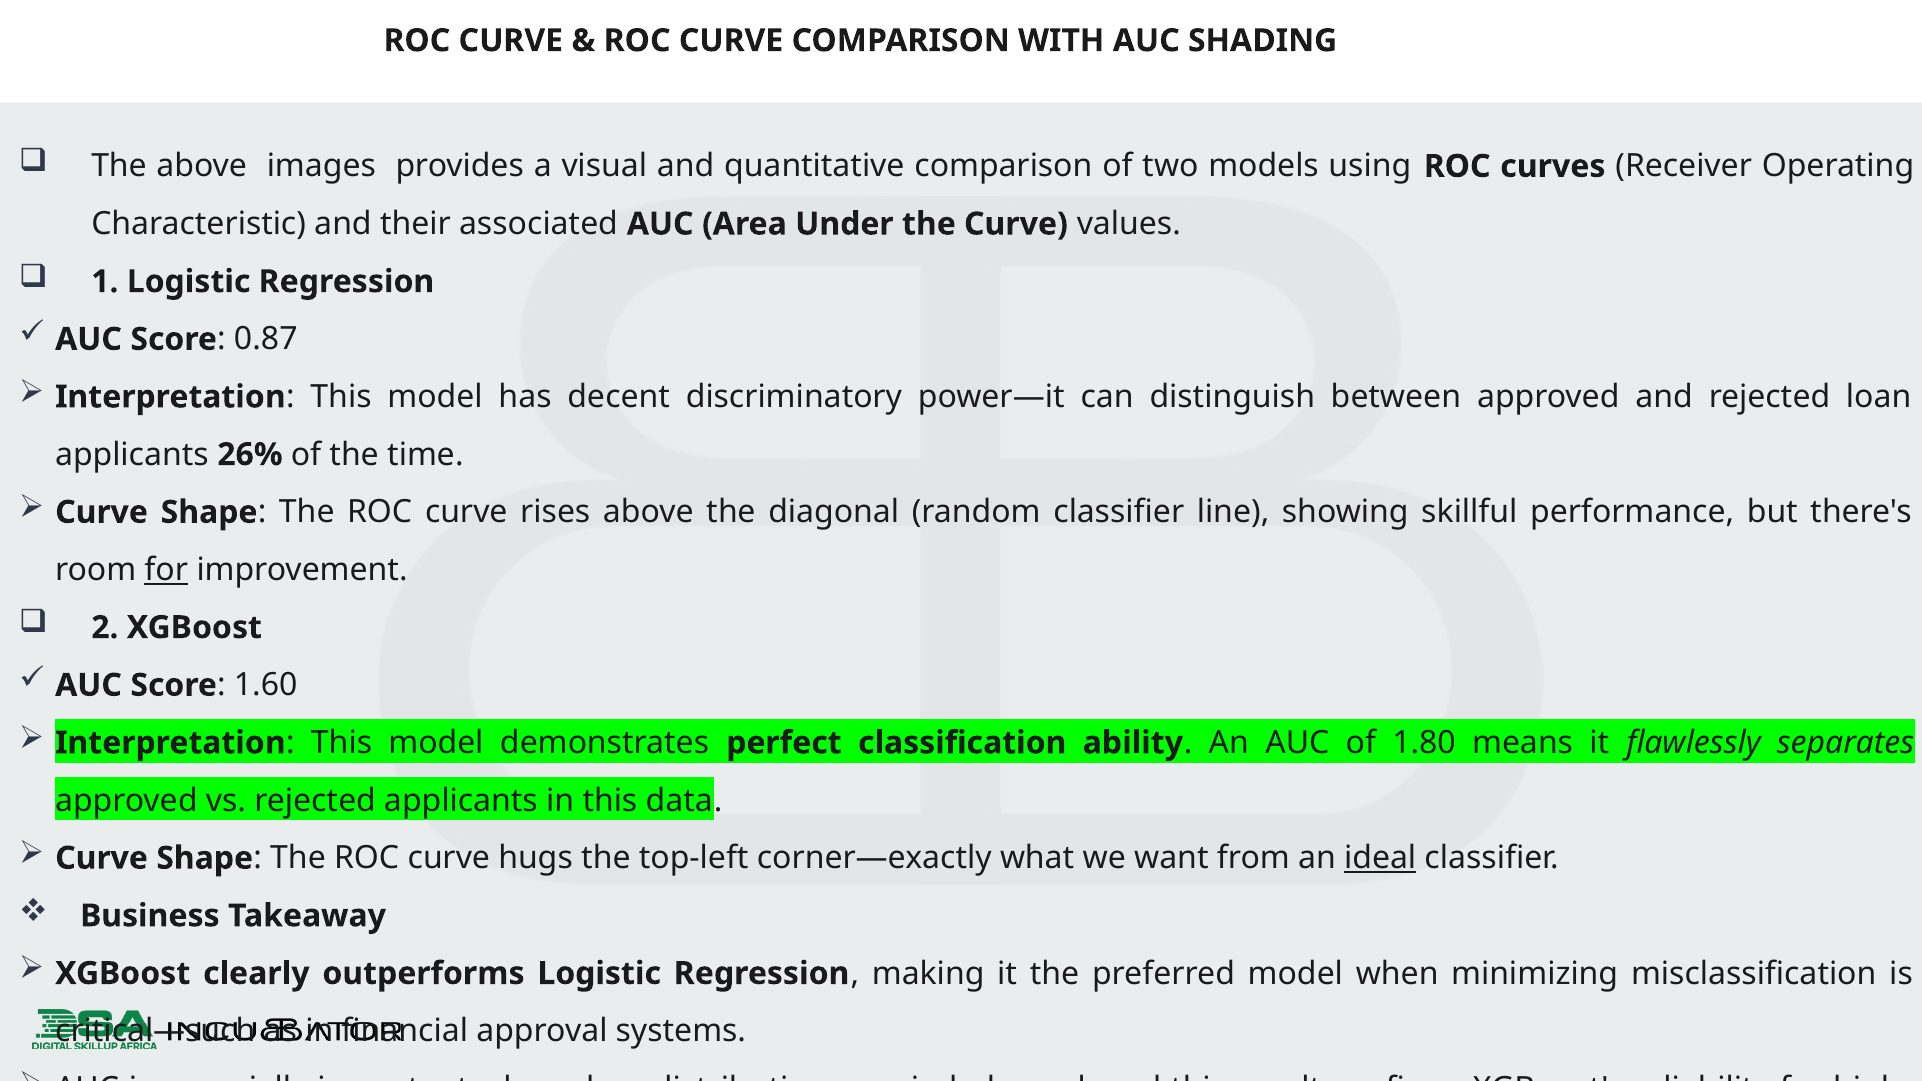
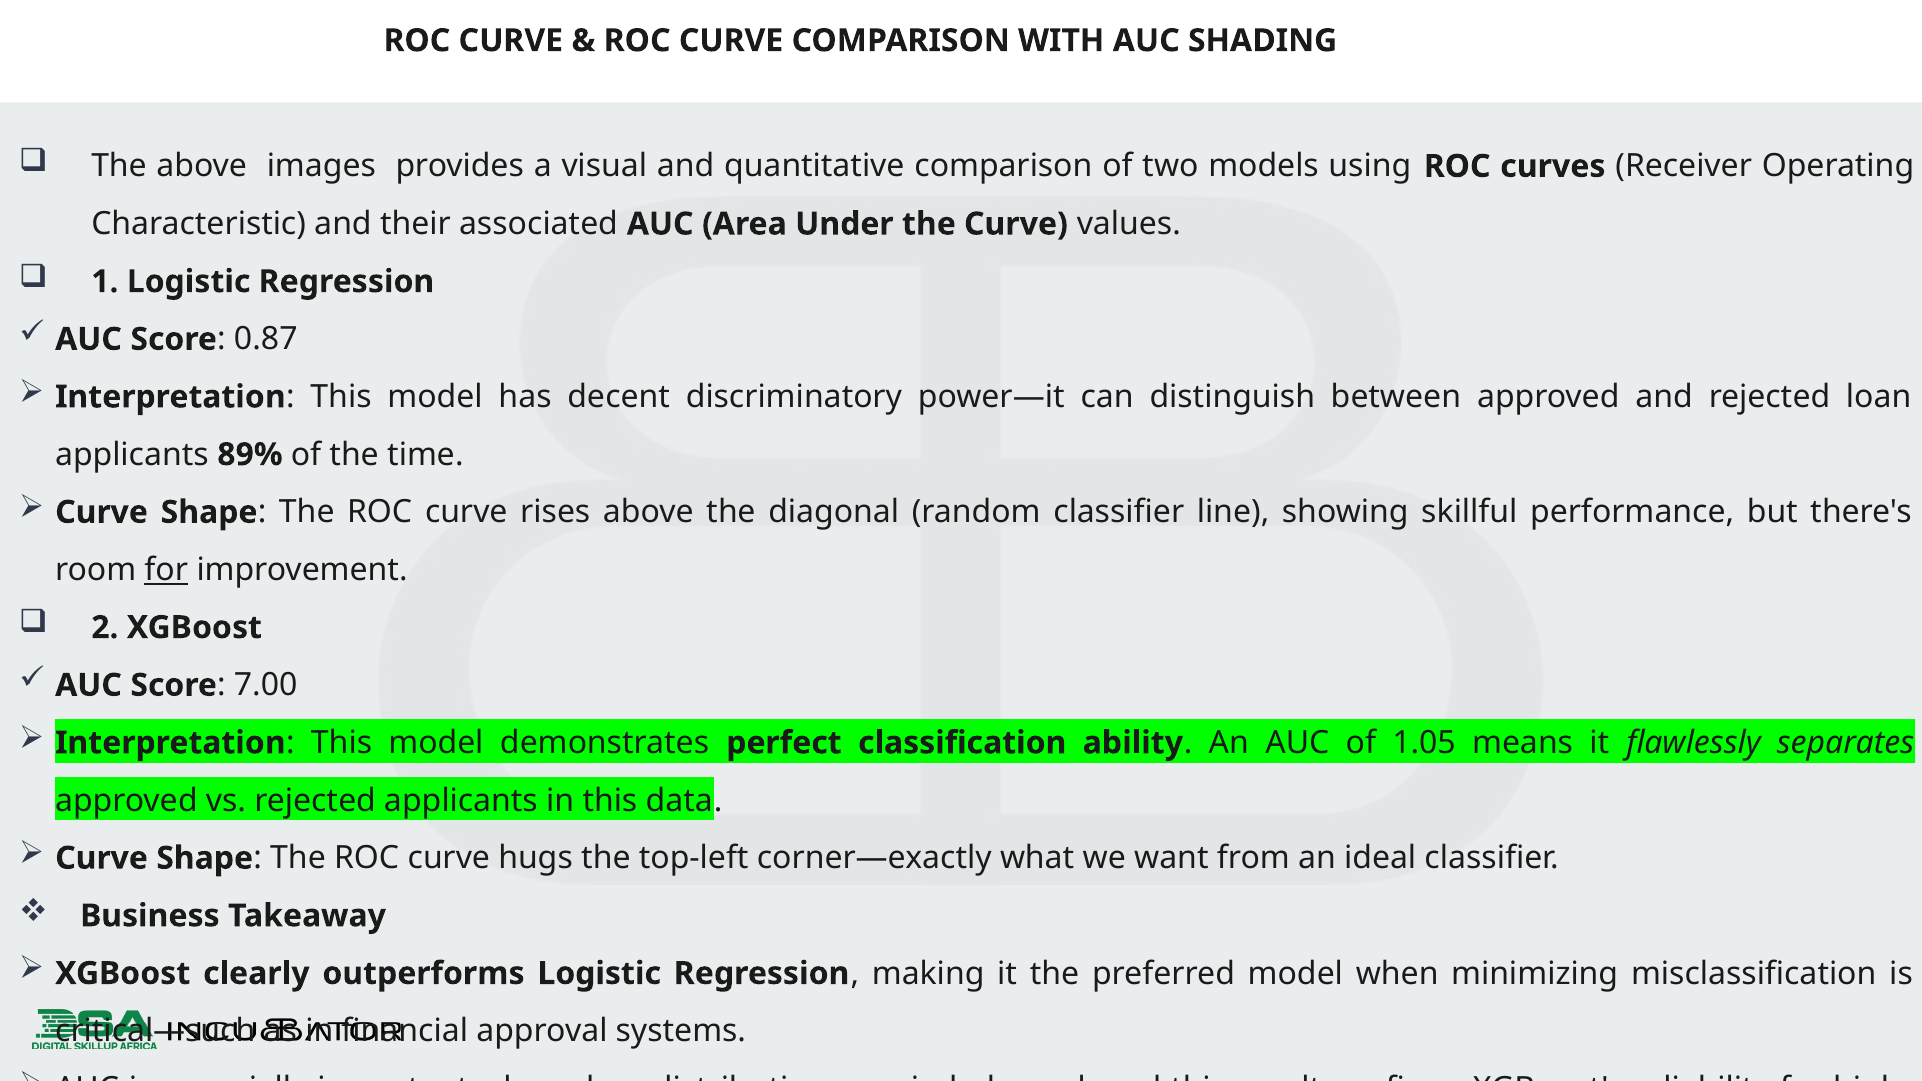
26%: 26% -> 89%
1.60: 1.60 -> 7.00
1.80: 1.80 -> 1.05
ideal underline: present -> none
